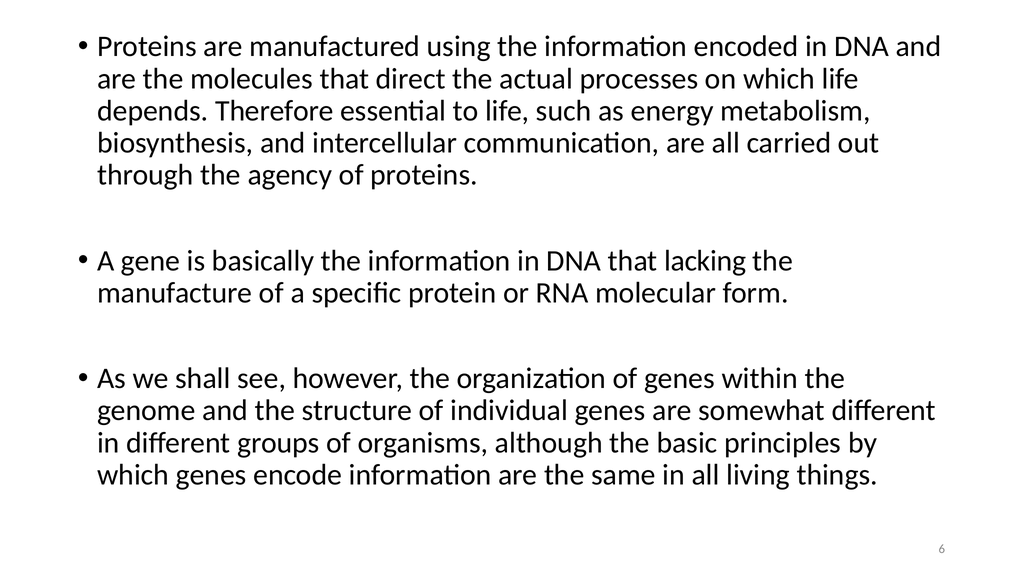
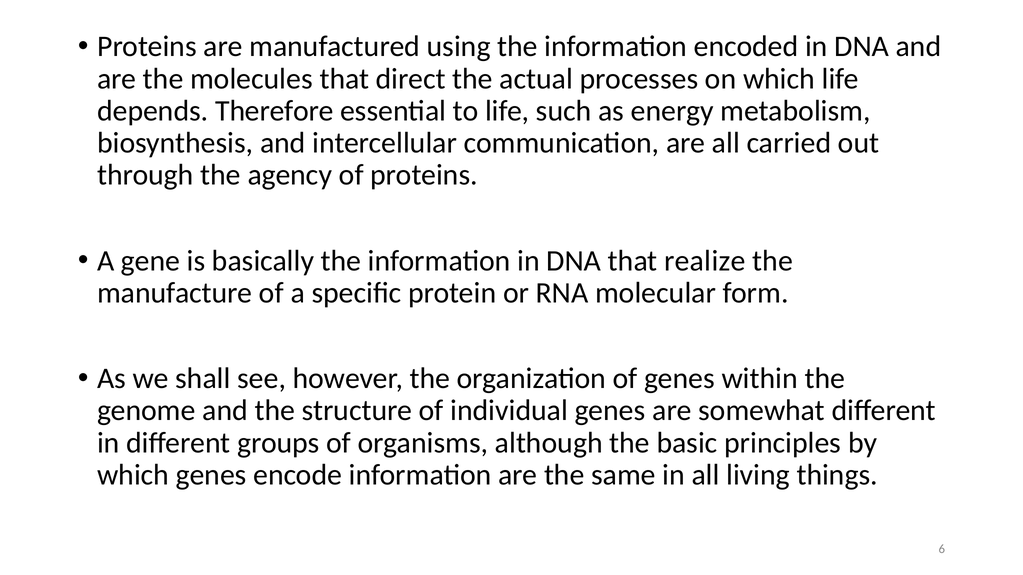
lacking: lacking -> realize
